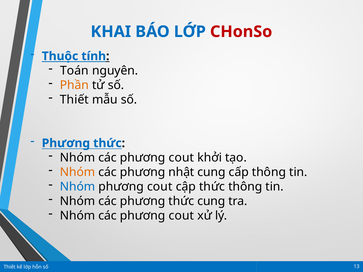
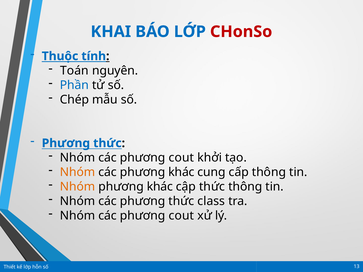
Phần colour: orange -> blue
Thiết at (74, 100): Thiết -> Chép
các phương nhật: nhật -> khác
Nhóm at (78, 187) colour: blue -> orange
cout at (160, 187): cout -> khác
thức cung: cung -> class
